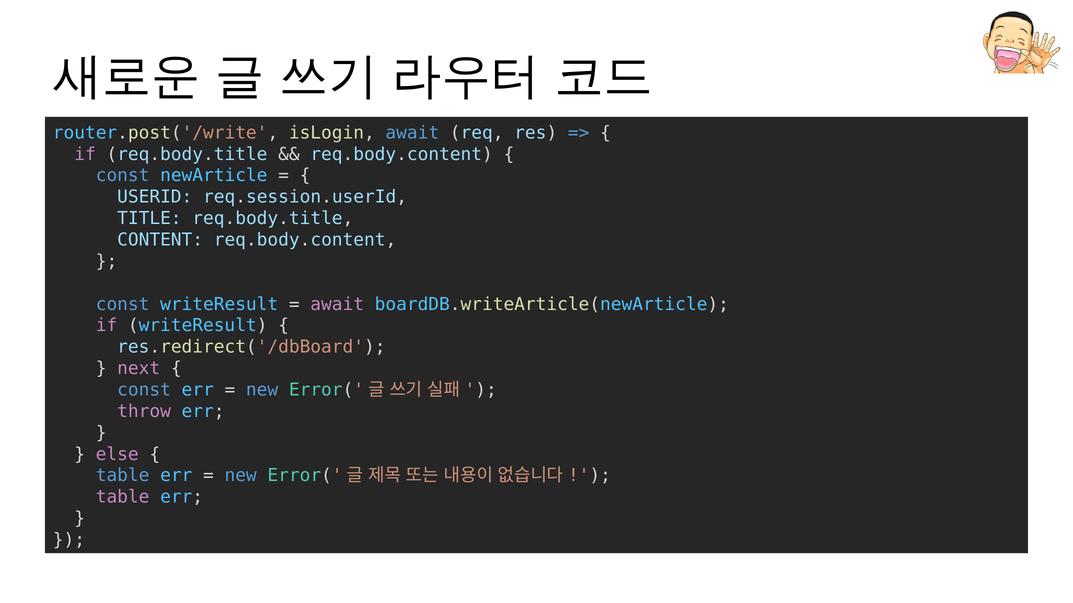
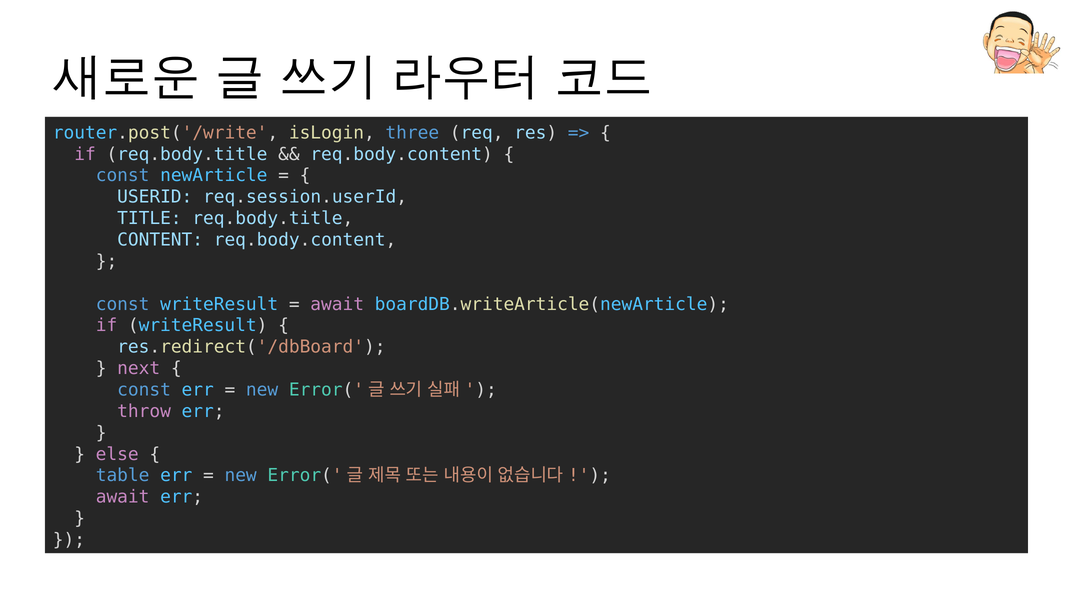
isLogin await: await -> three
table at (123, 497): table -> await
